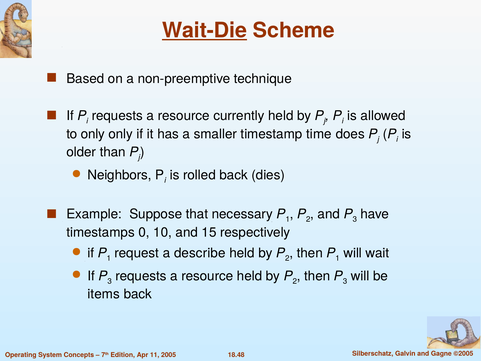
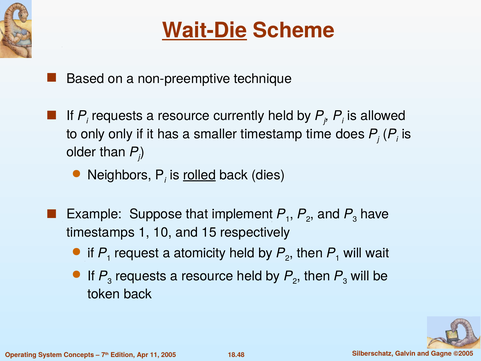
rolled underline: none -> present
necessary: necessary -> implement
timestamps 0: 0 -> 1
describe: describe -> atomicity
items: items -> token
